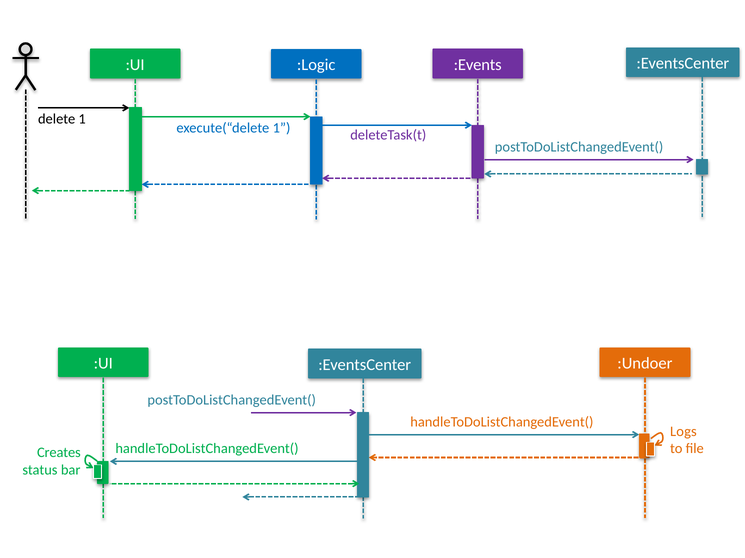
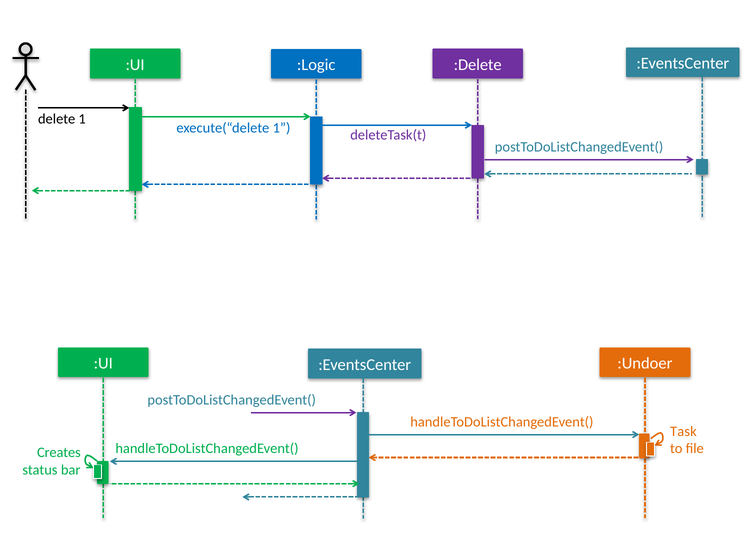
:Events: :Events -> :Delete
Logs: Logs -> Task
